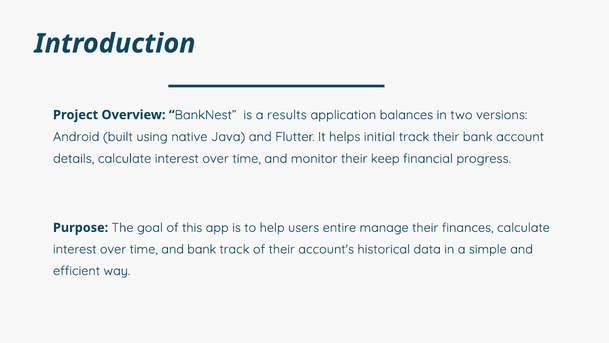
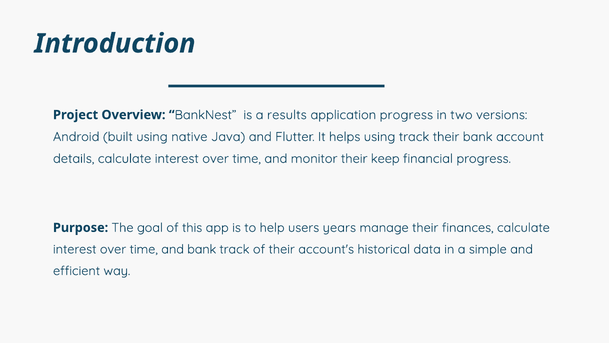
application balances: balances -> progress
helps initial: initial -> using
entire: entire -> years
